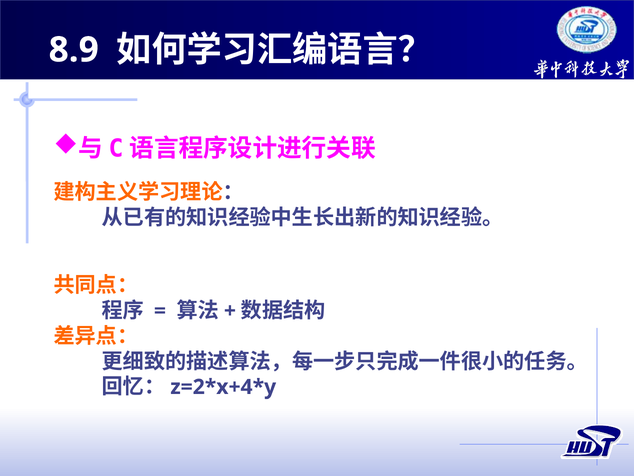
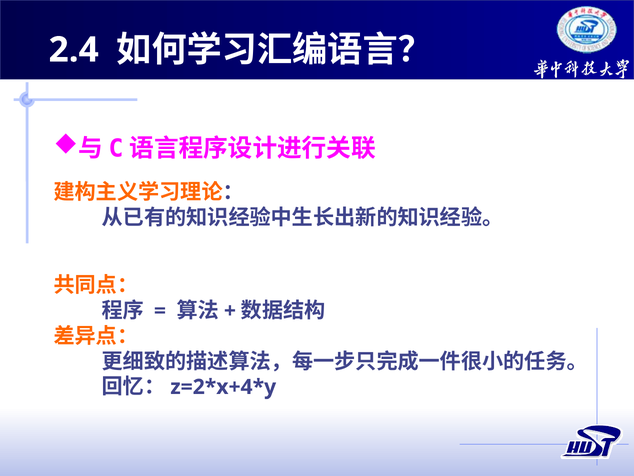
8.9: 8.9 -> 2.4
